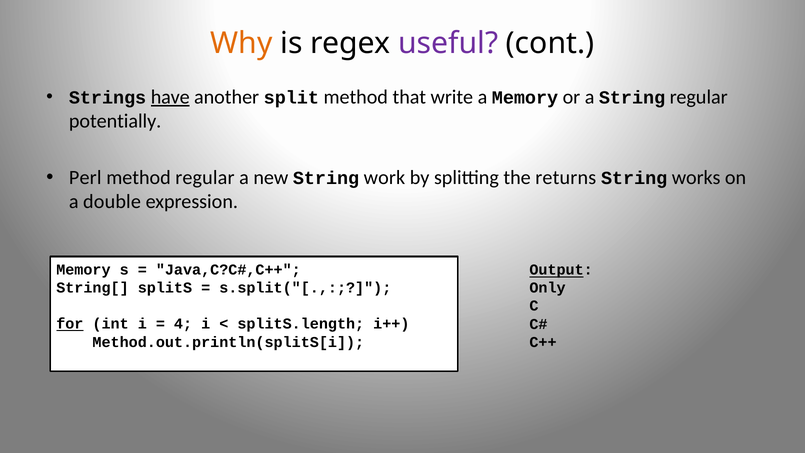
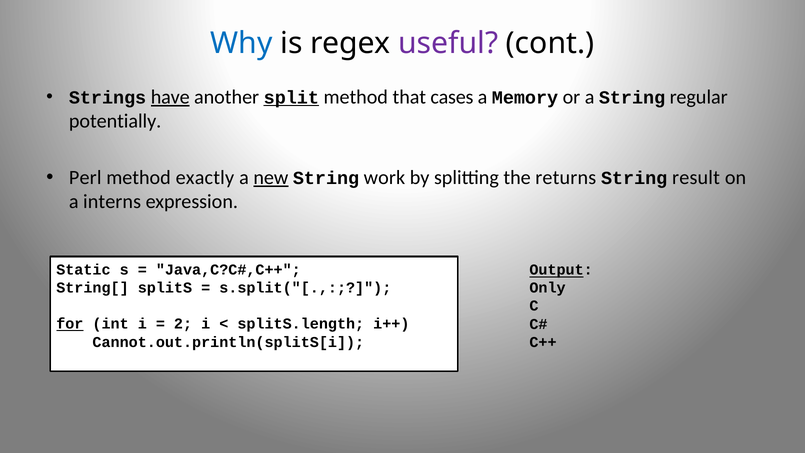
Why colour: orange -> blue
split underline: none -> present
write: write -> cases
method regular: regular -> exactly
new underline: none -> present
works: works -> result
double: double -> interns
Memory at (83, 270): Memory -> Static
4: 4 -> 2
Method.out.println(splitS[i: Method.out.println(splitS[i -> Cannot.out.println(splitS[i
